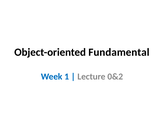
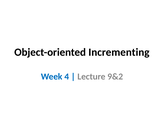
Fundamental: Fundamental -> Incrementing
1: 1 -> 4
0&2: 0&2 -> 9&2
